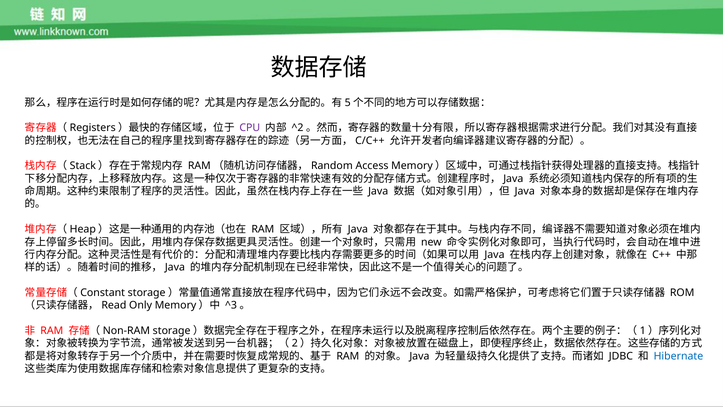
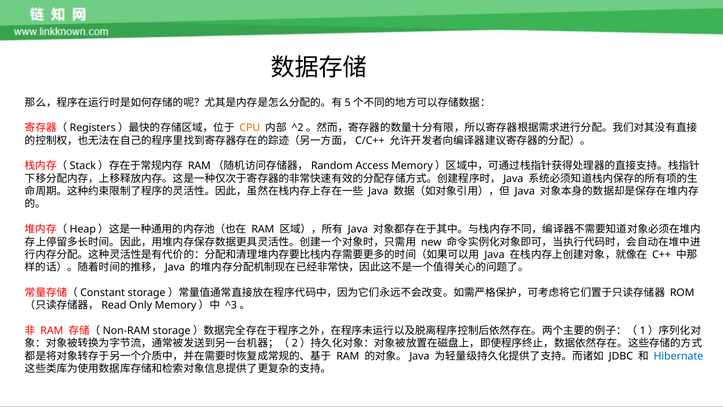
CPU colour: purple -> orange
